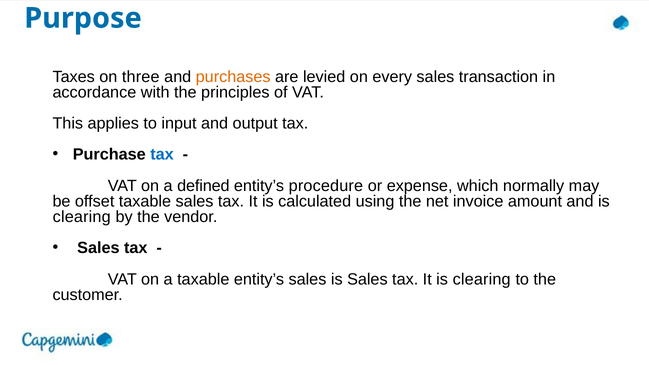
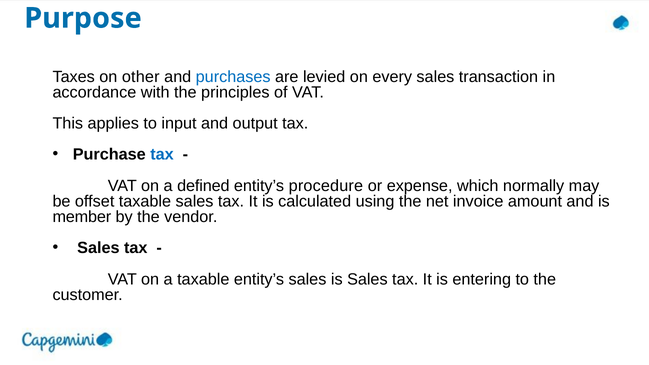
three: three -> other
purchases colour: orange -> blue
clearing at (82, 217): clearing -> member
It is clearing: clearing -> entering
